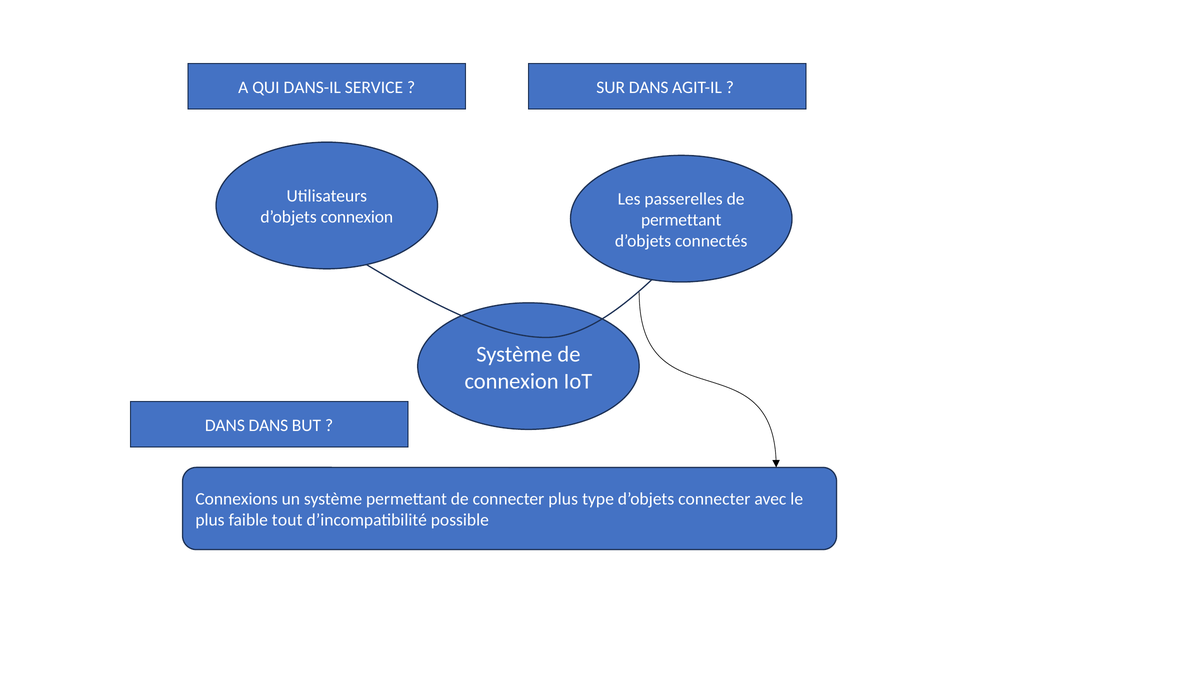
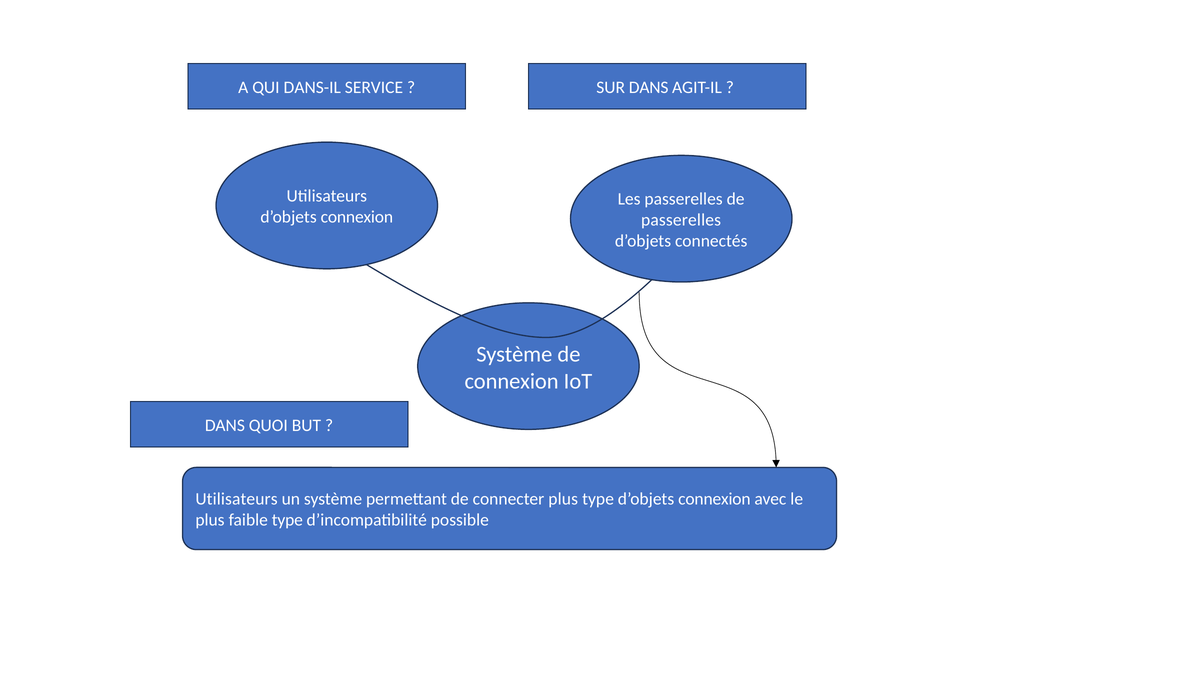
permettant at (681, 220): permettant -> passerelles
DANS DANS: DANS -> QUOI
Connexions at (237, 499): Connexions -> Utilisateurs
type d’objets connecter: connecter -> connexion
faible tout: tout -> type
